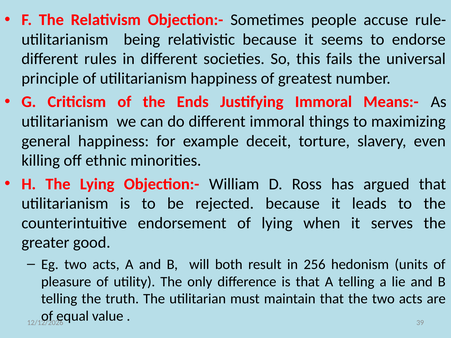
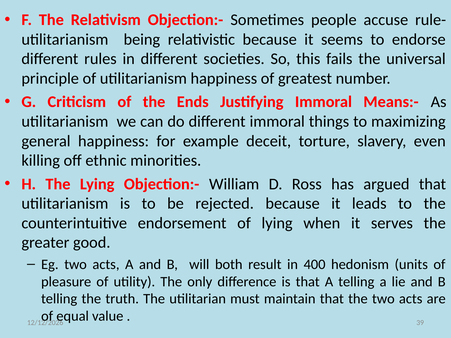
256: 256 -> 400
